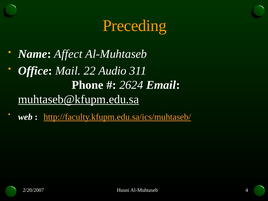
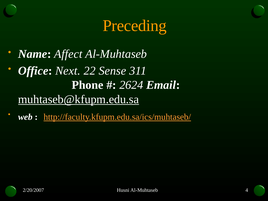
Mail: Mail -> Next
Audio: Audio -> Sense
